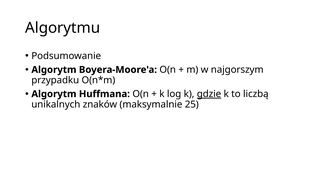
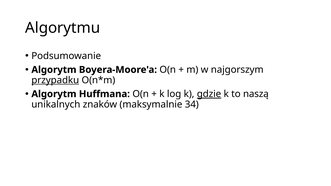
przypadku underline: none -> present
liczbą: liczbą -> naszą
25: 25 -> 34
